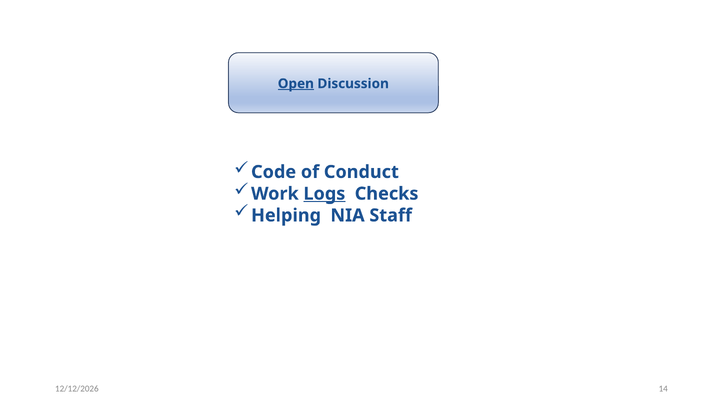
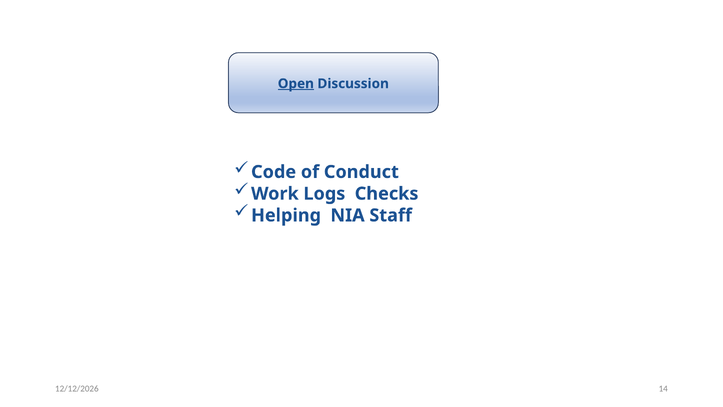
Logs underline: present -> none
